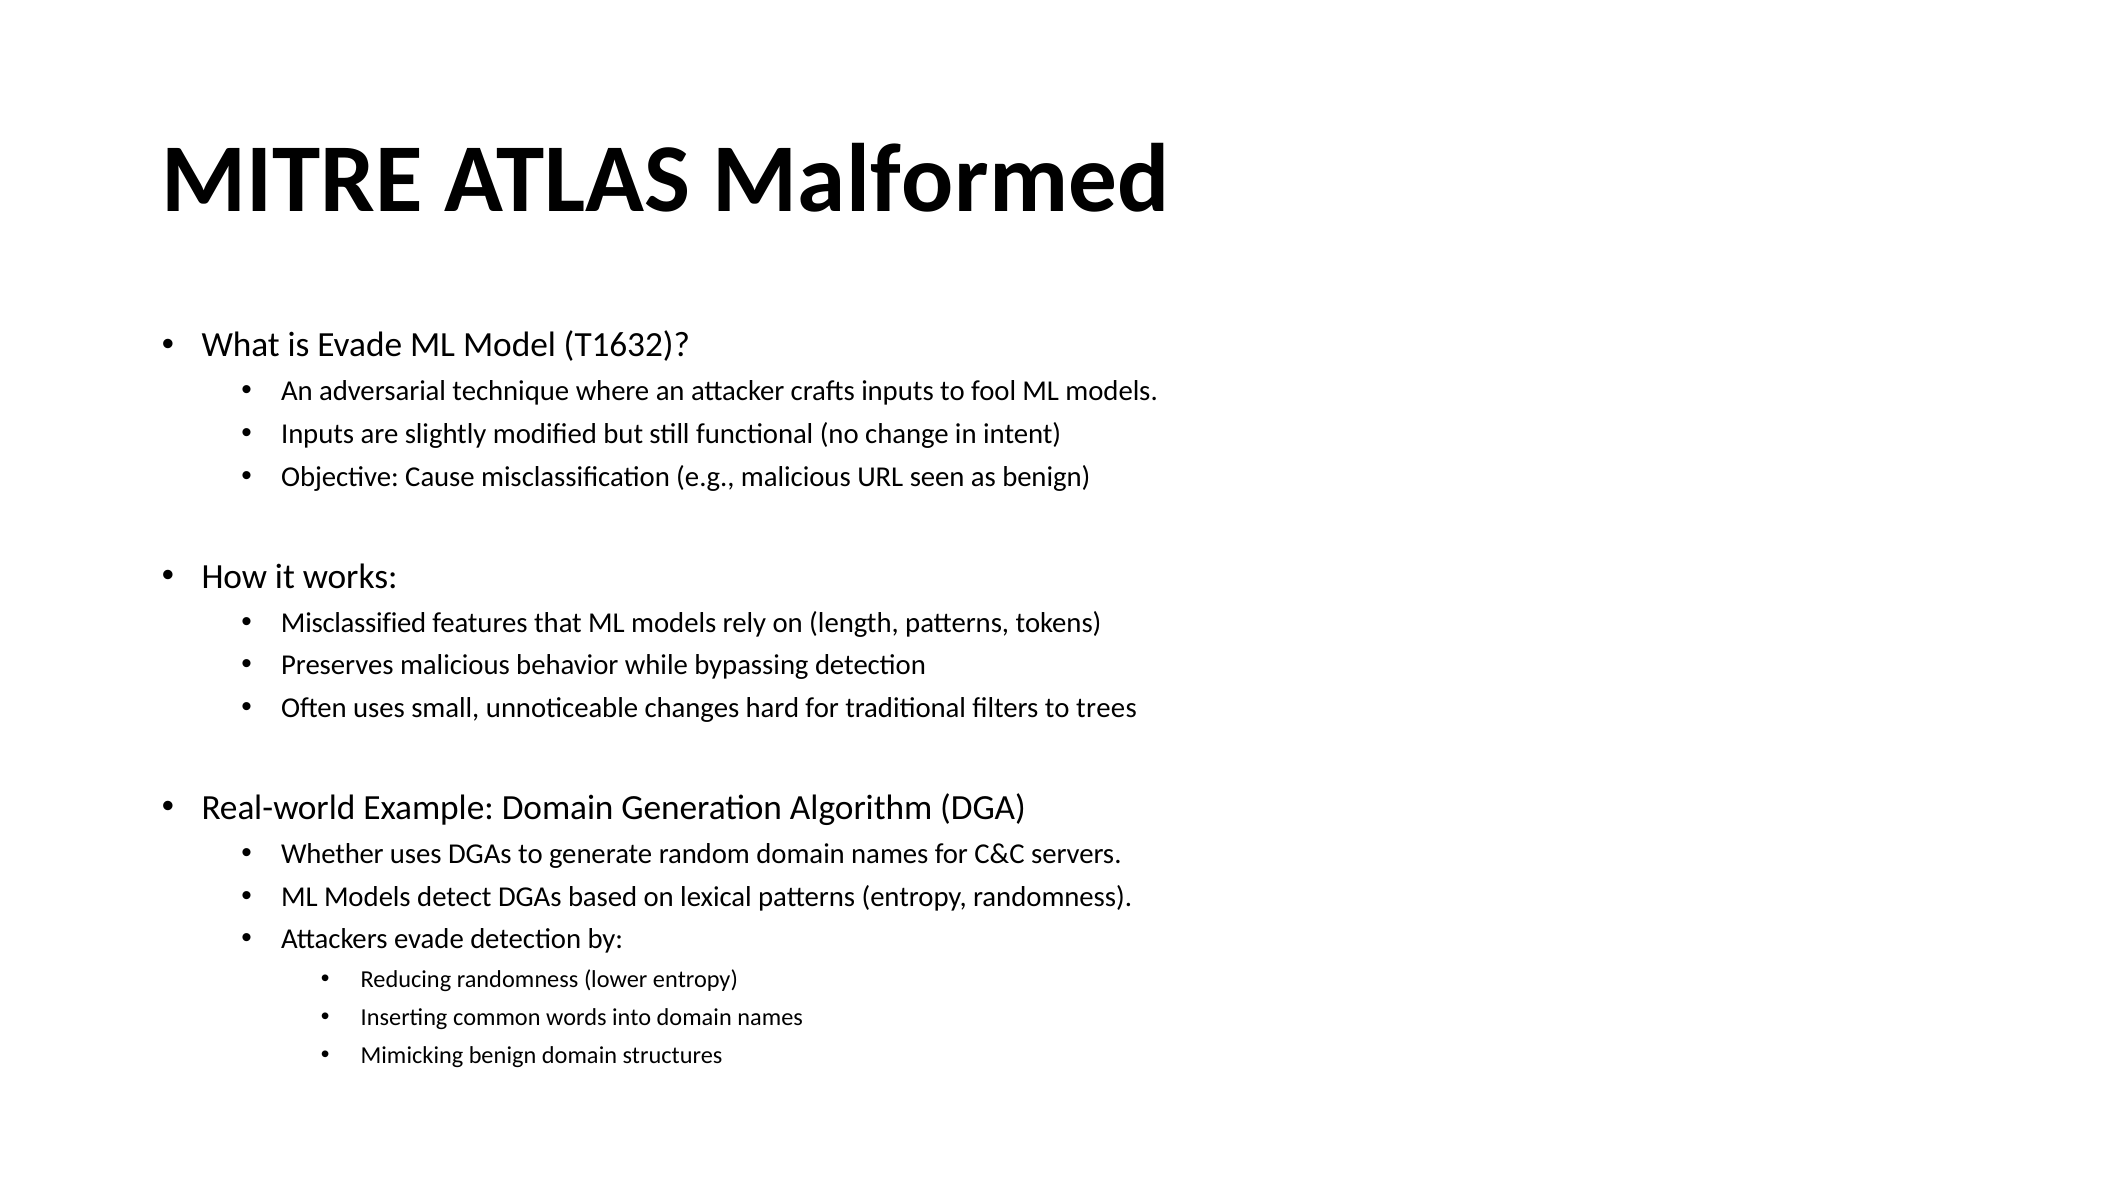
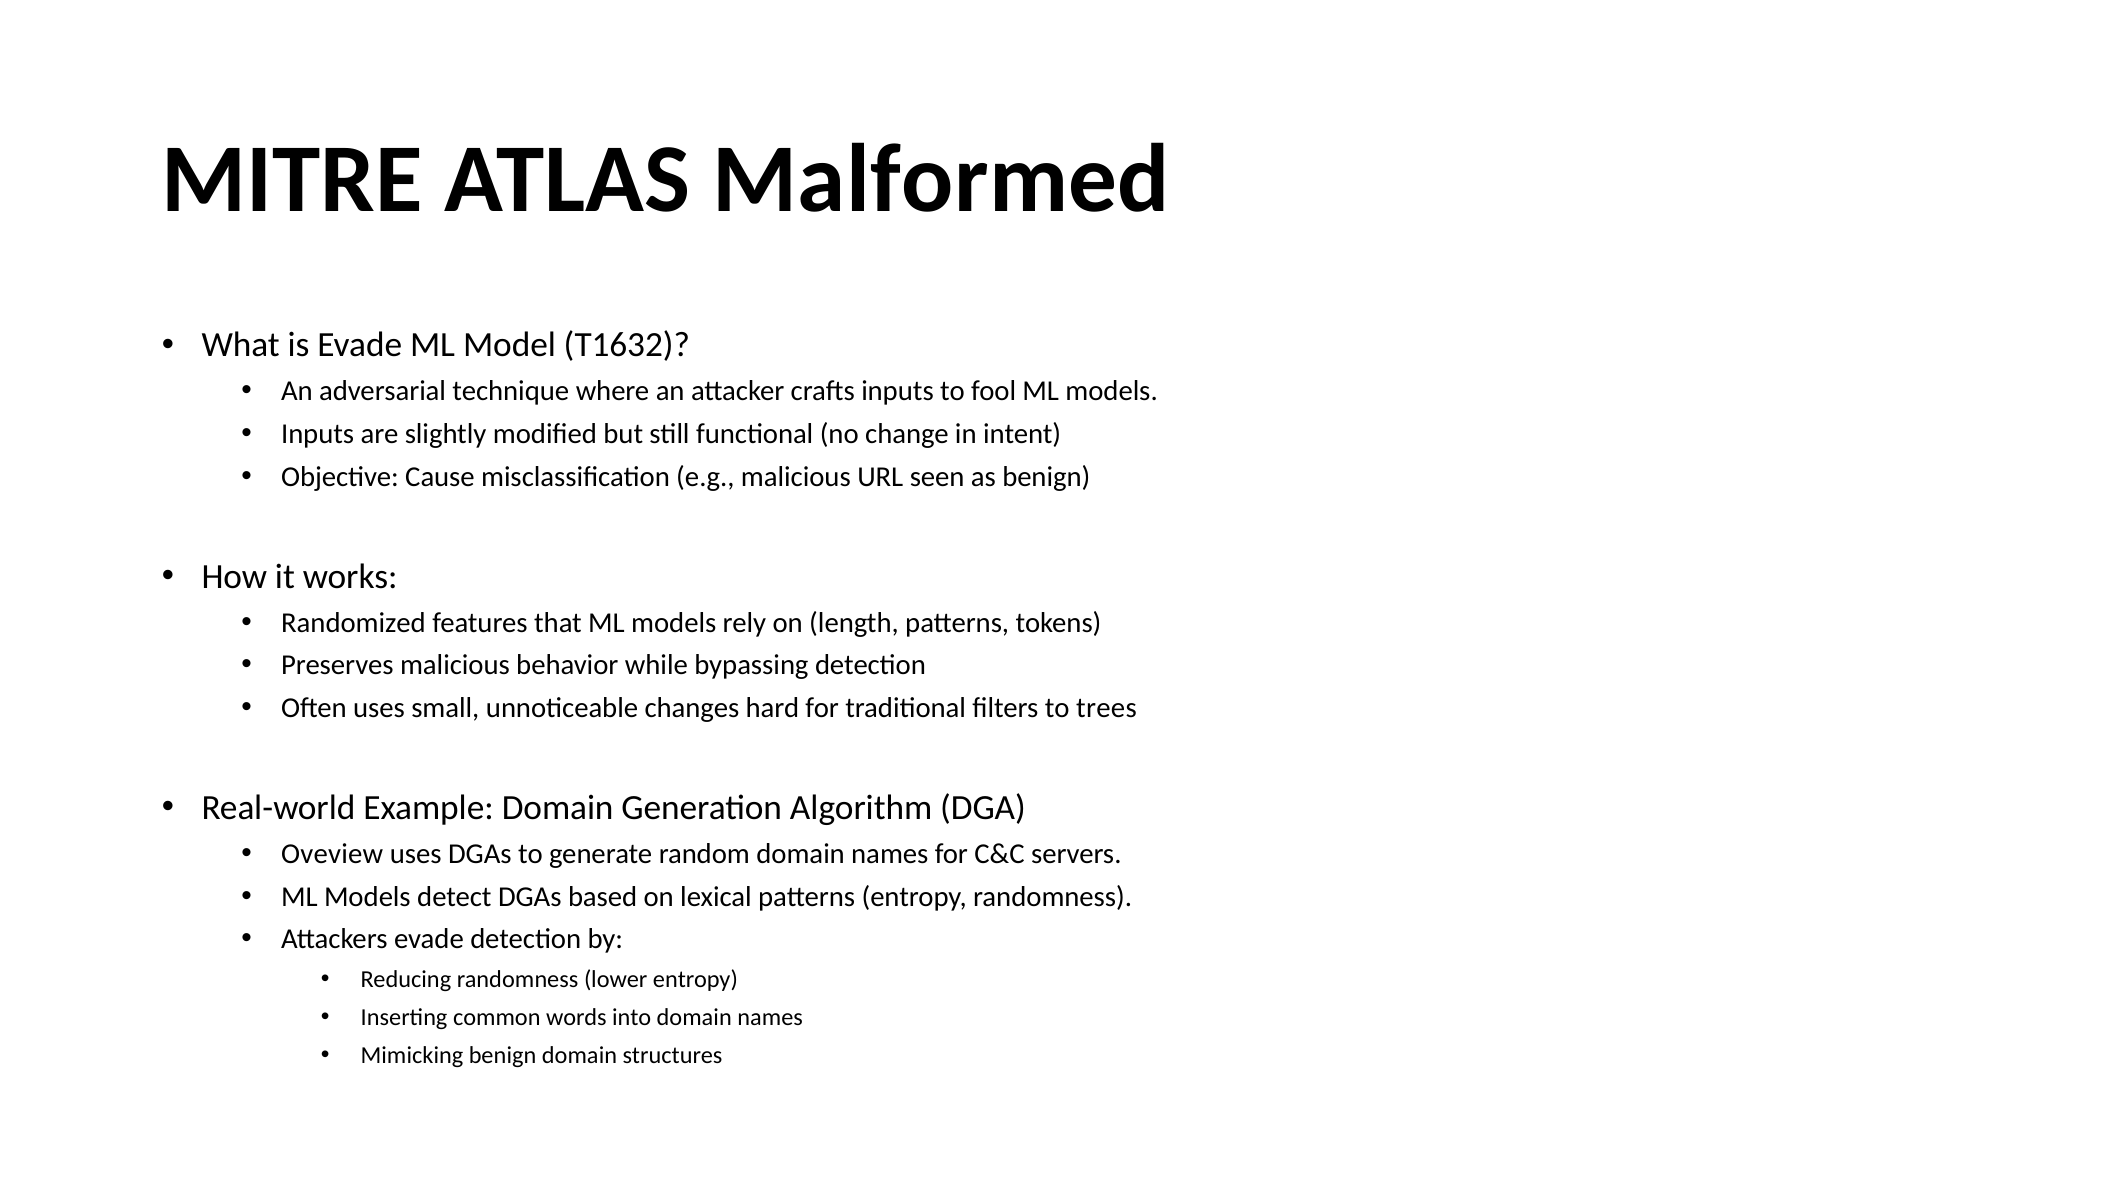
Misclassified: Misclassified -> Randomized
Whether: Whether -> Oveview
